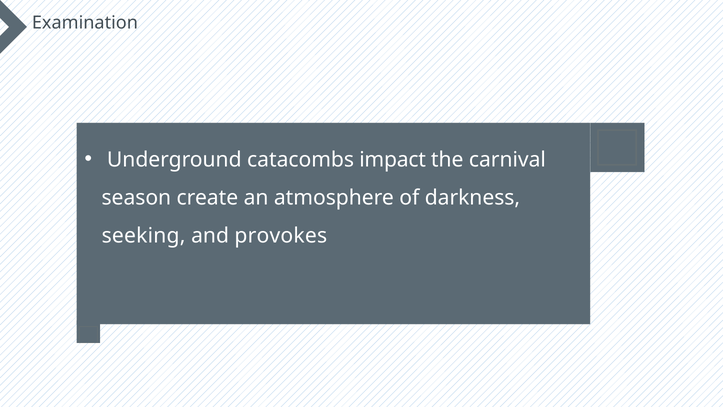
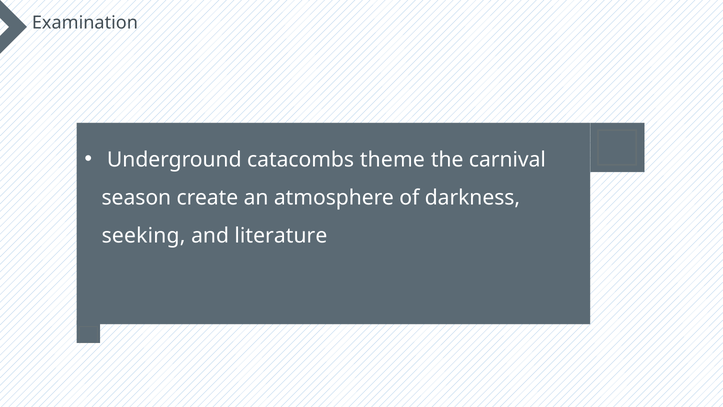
impact: impact -> theme
provokes: provokes -> literature
